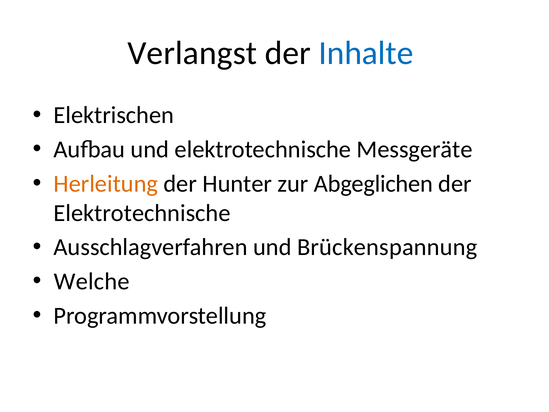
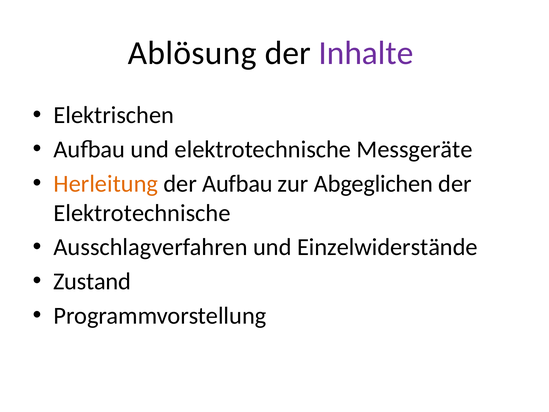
Verlangst: Verlangst -> Ablösung
Inhalte colour: blue -> purple
der Hunter: Hunter -> Aufbau
Brückenspannung: Brückenspannung -> Einzelwiderstände
Welche: Welche -> Zustand
